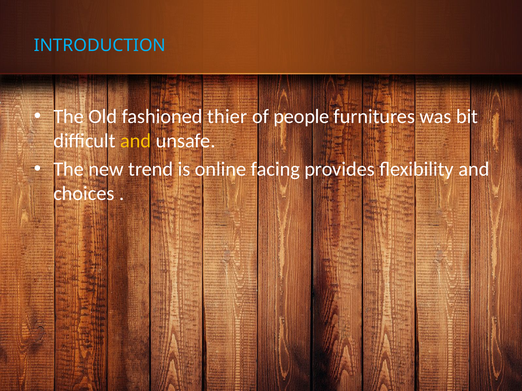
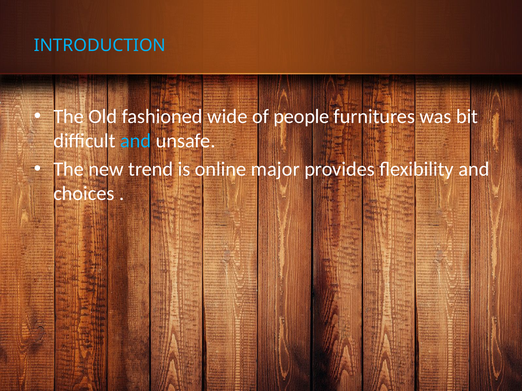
thier: thier -> wide
and at (136, 141) colour: yellow -> light blue
facing: facing -> major
